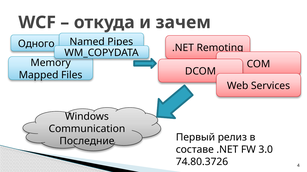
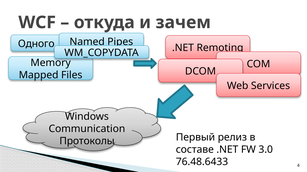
Последние: Последние -> Протоколы
74.80.3726: 74.80.3726 -> 76.48.6433
